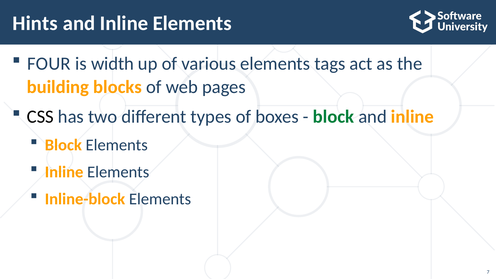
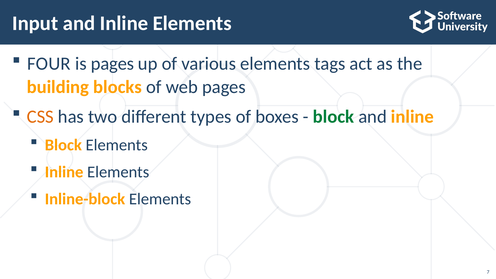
Hints: Hints -> Input
is width: width -> pages
CSS colour: black -> orange
